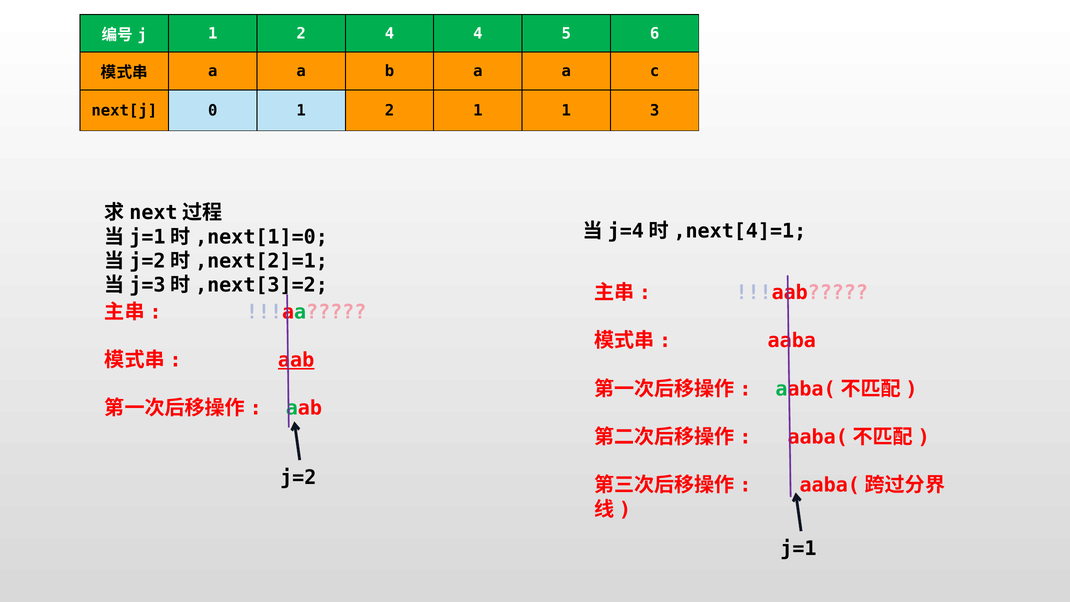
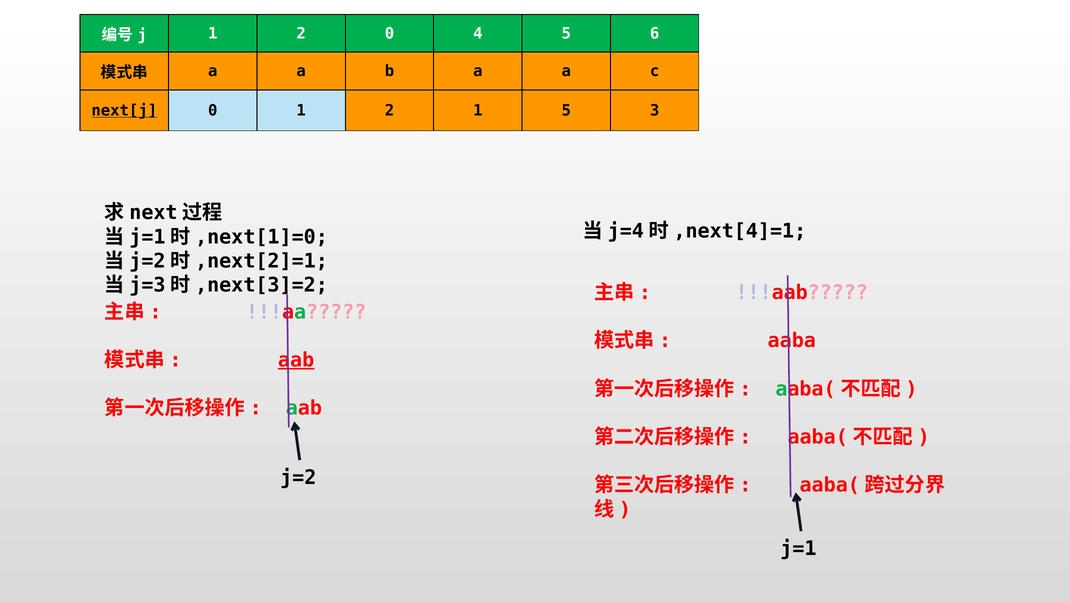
2 4: 4 -> 0
next[j underline: none -> present
1 1: 1 -> 5
